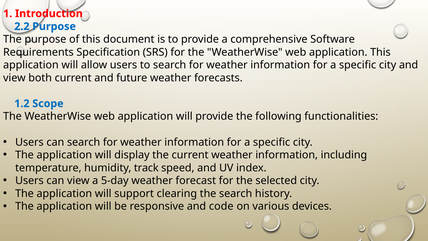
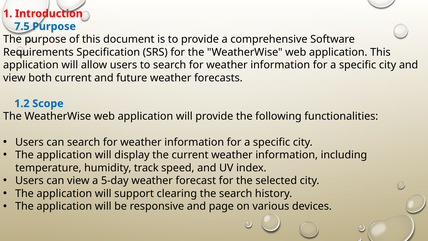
2.2: 2.2 -> 7.5
code: code -> page
